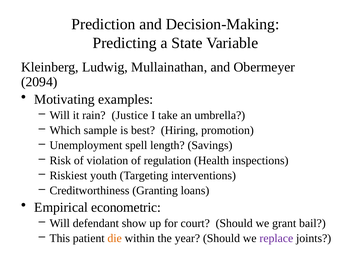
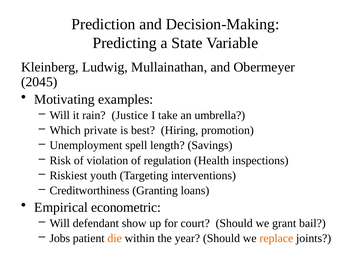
2094: 2094 -> 2045
sample: sample -> private
This: This -> Jobs
replace colour: purple -> orange
